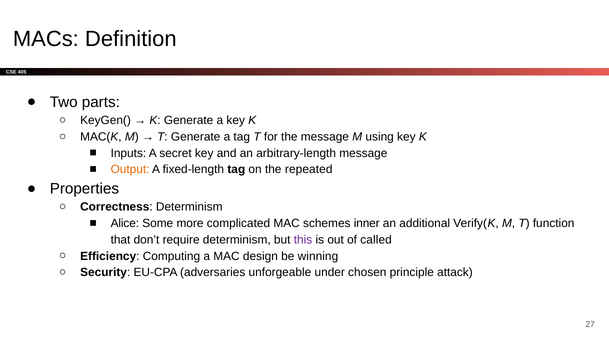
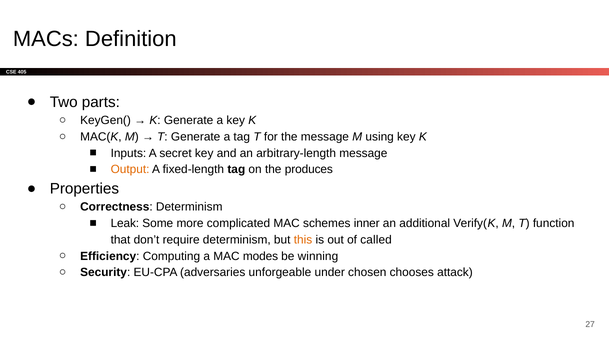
repeated: repeated -> produces
Alice: Alice -> Leak
this colour: purple -> orange
design: design -> modes
principle: principle -> chooses
